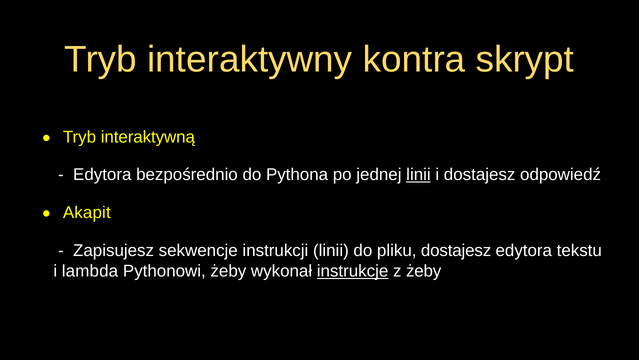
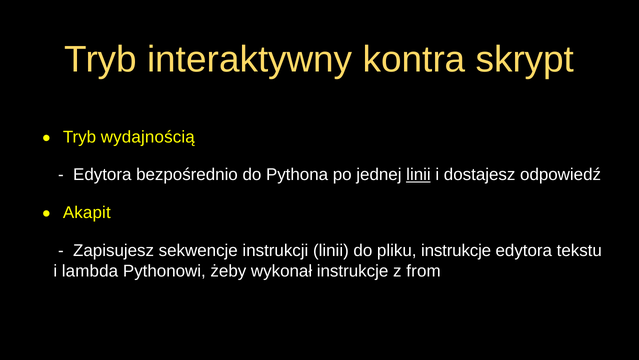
interaktywną: interaktywną -> wydajnością
pliku dostajesz: dostajesz -> instrukcje
instrukcje at (353, 271) underline: present -> none
z żeby: żeby -> from
